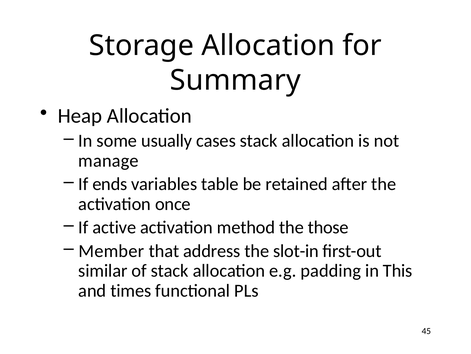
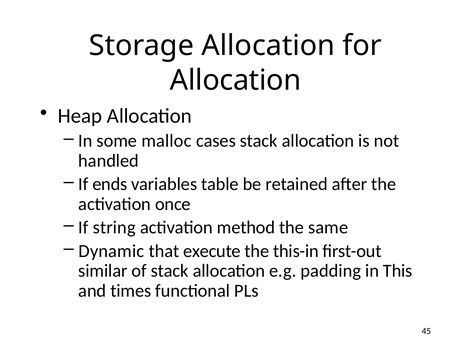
Summary at (235, 80): Summary -> Allocation
usually: usually -> malloc
manage: manage -> handled
active: active -> string
those: those -> same
Member: Member -> Dynamic
address: address -> execute
slot-in: slot-in -> this-in
